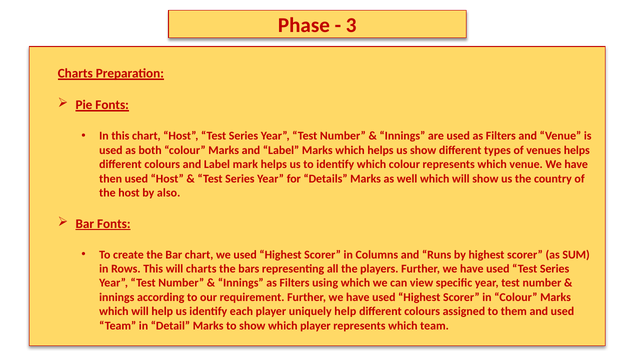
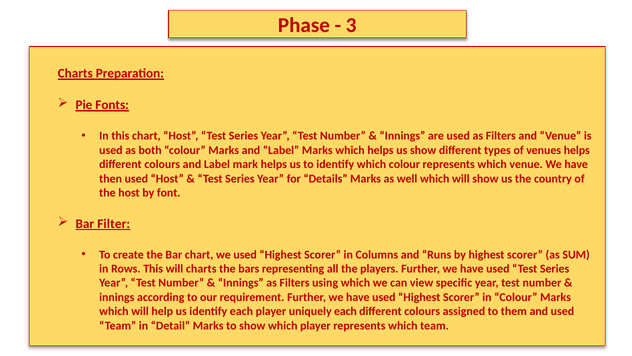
also: also -> font
Bar Fonts: Fonts -> Filter
uniquely help: help -> each
